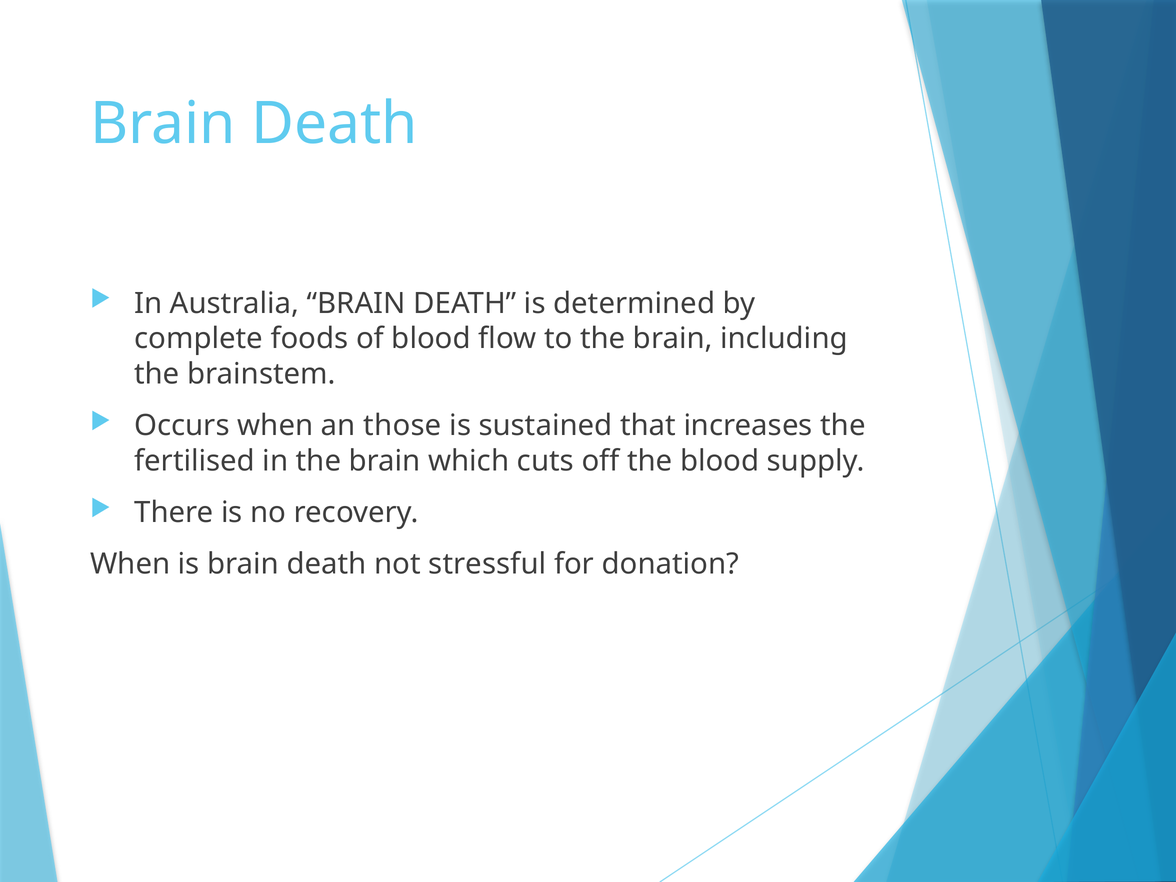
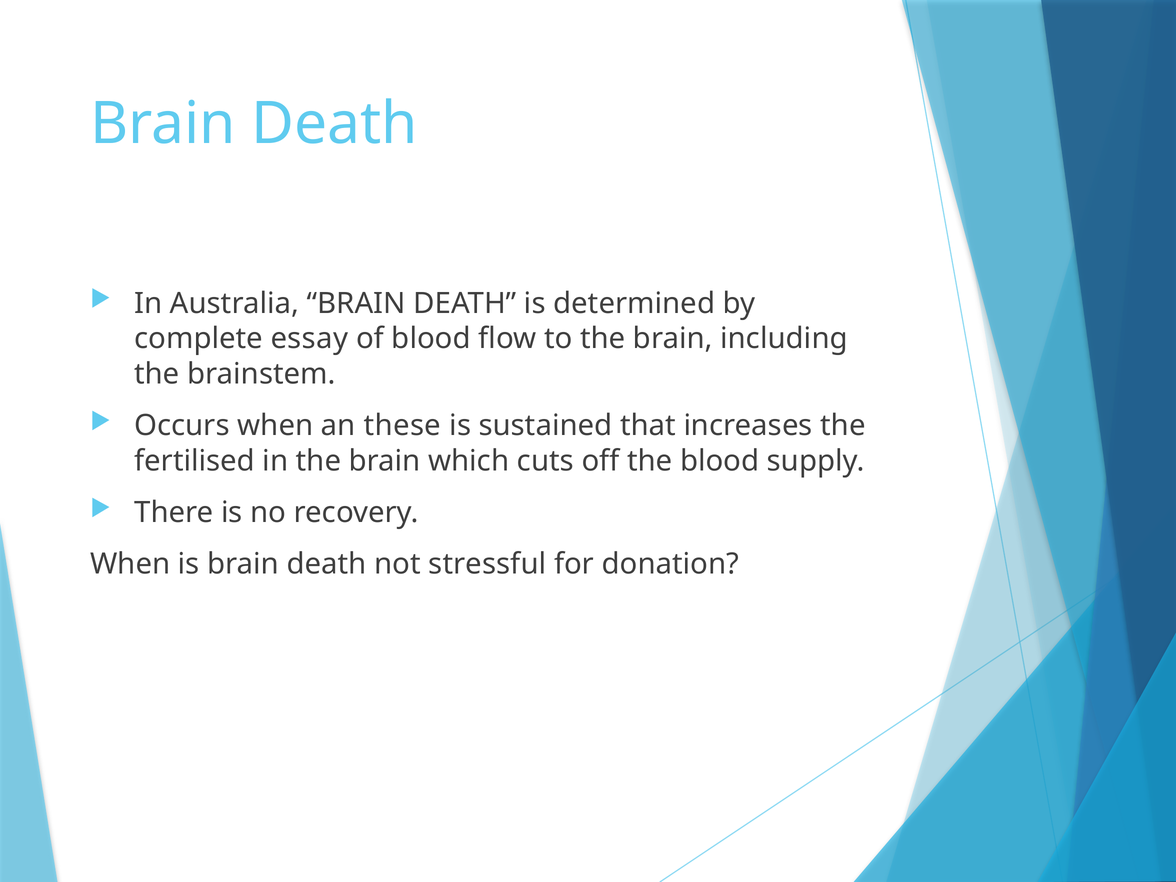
foods: foods -> essay
those: those -> these
